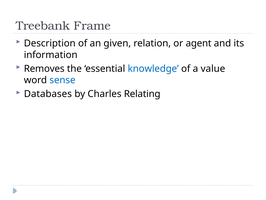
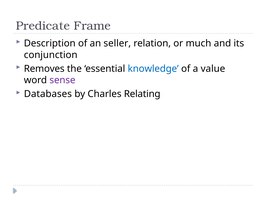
Treebank: Treebank -> Predicate
given: given -> seller
agent: agent -> much
information: information -> conjunction
sense colour: blue -> purple
